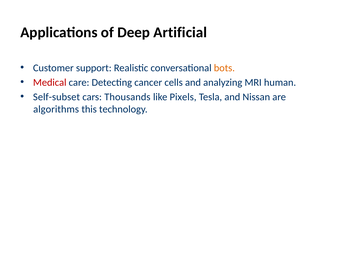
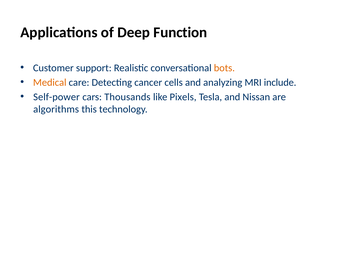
Artificial: Artificial -> Function
Medical colour: red -> orange
human: human -> include
Self-subset: Self-subset -> Self-power
